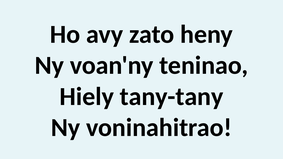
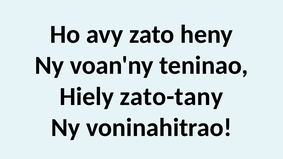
tany-tany: tany-tany -> zato-tany
